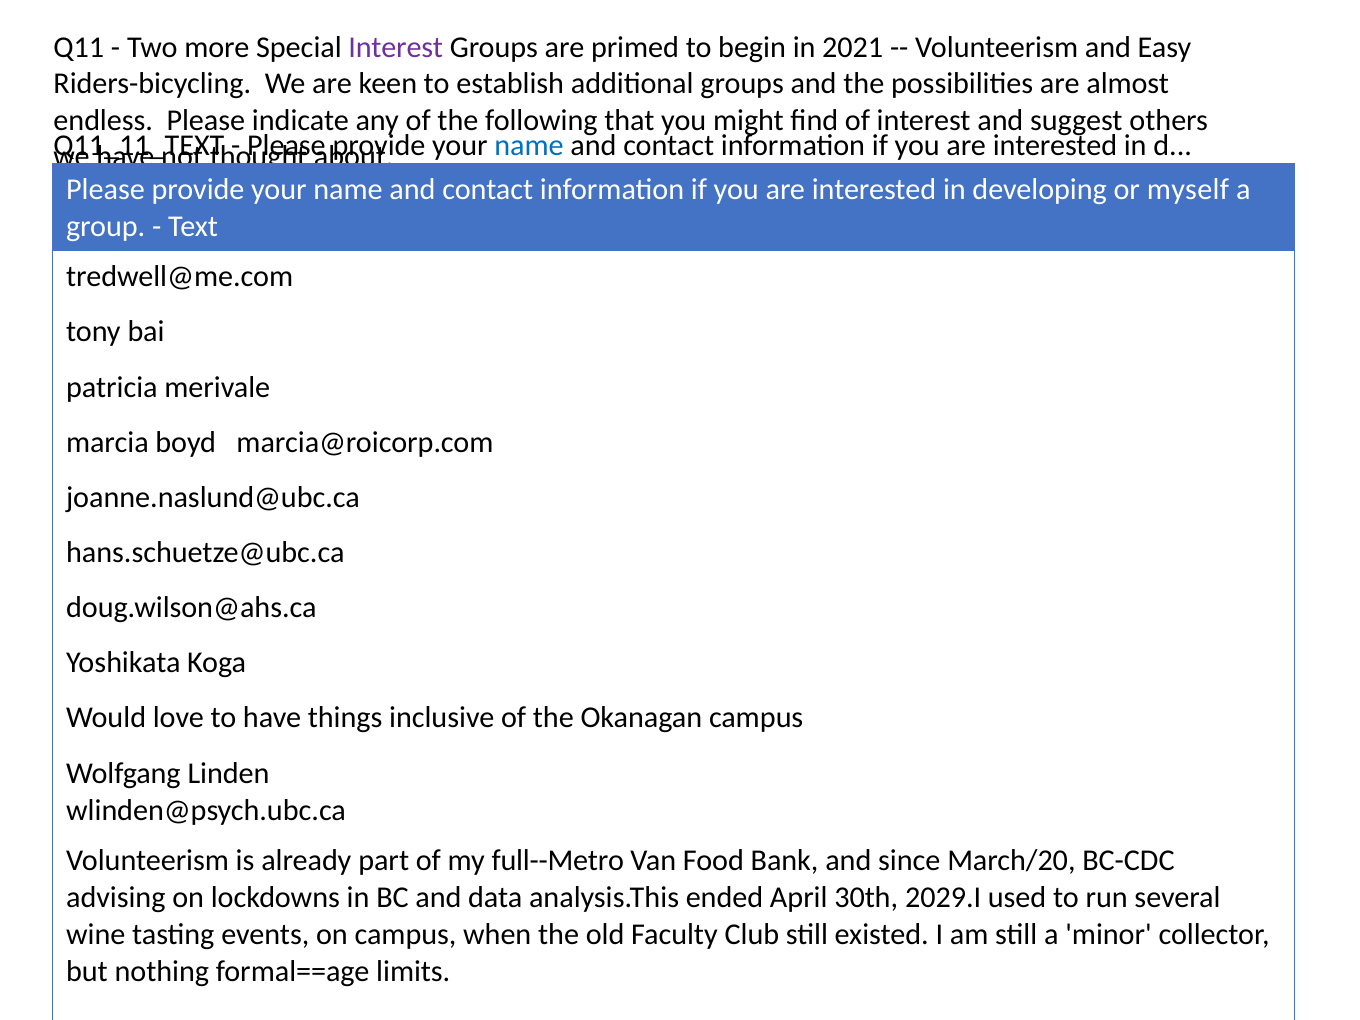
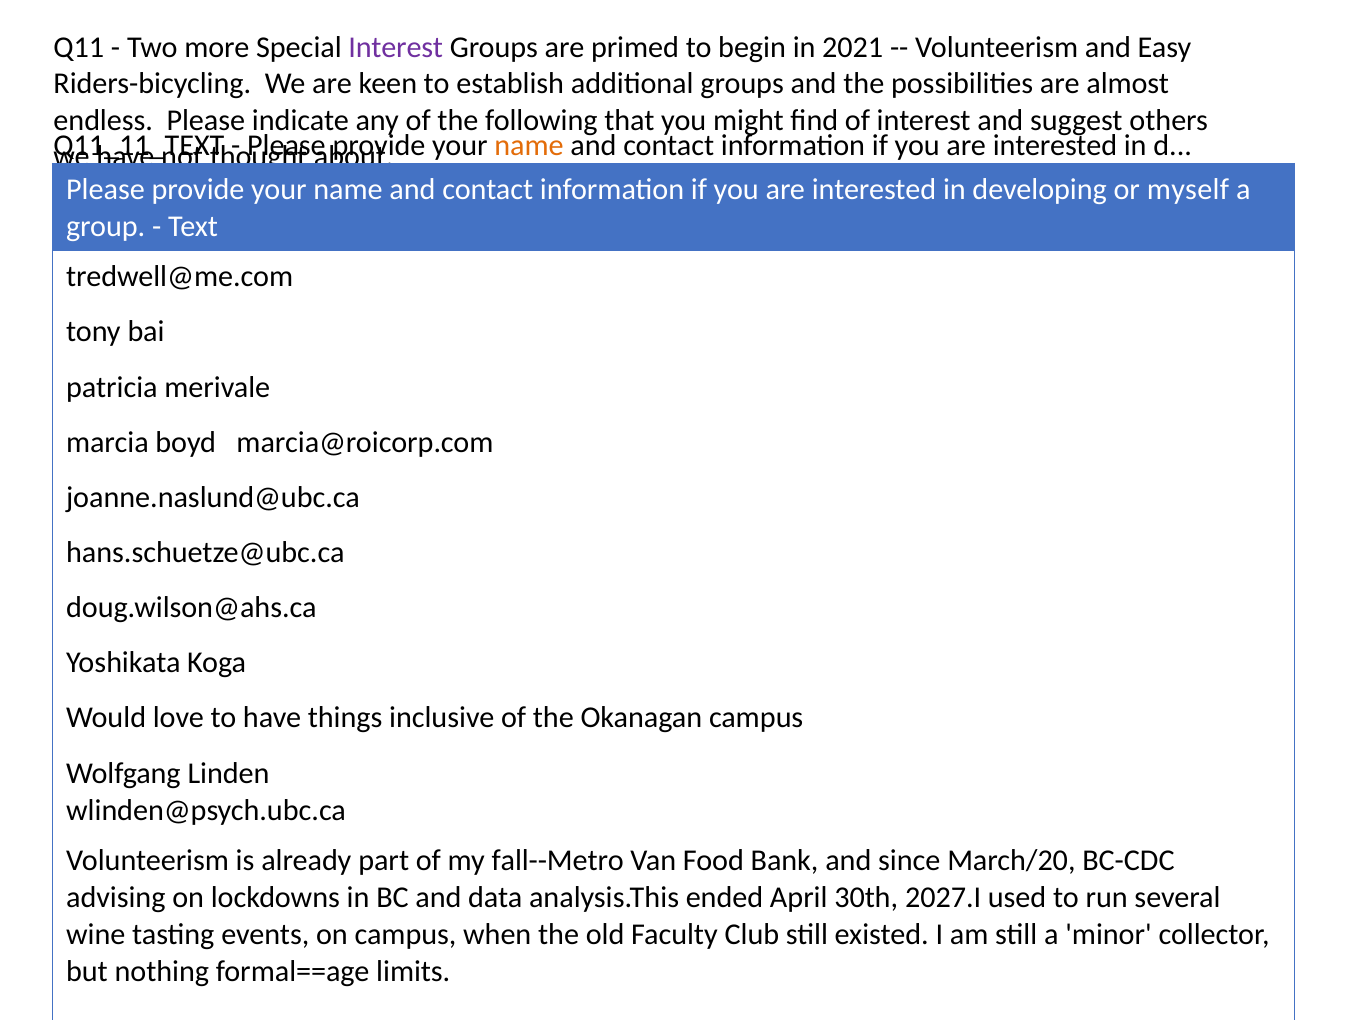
name at (529, 146) colour: blue -> orange
full--Metro: full--Metro -> fall--Metro
2029.I: 2029.I -> 2027.I
